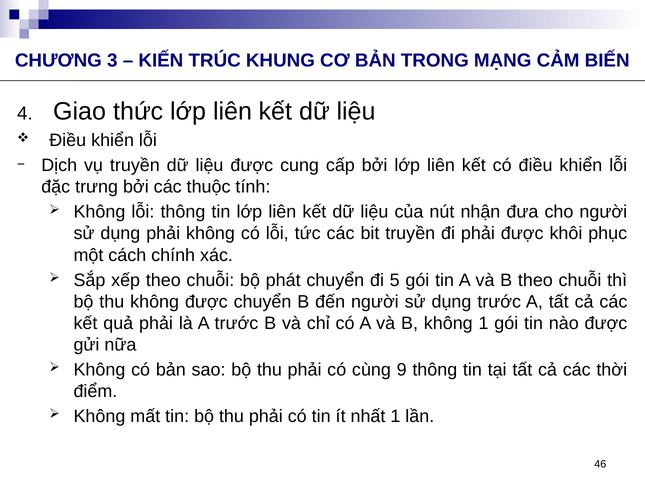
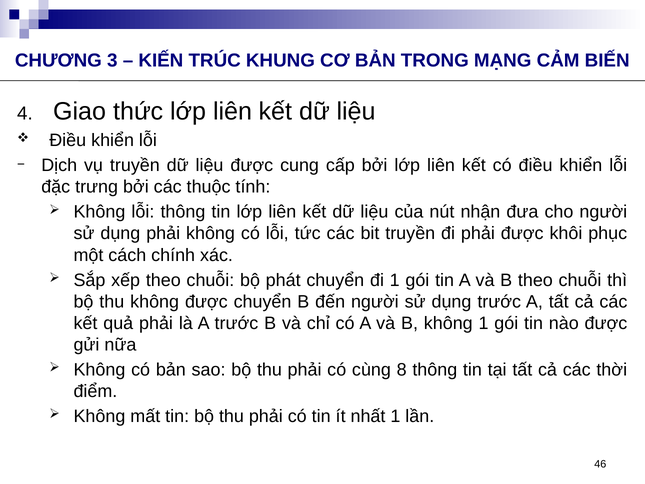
đi 5: 5 -> 1
9: 9 -> 8
